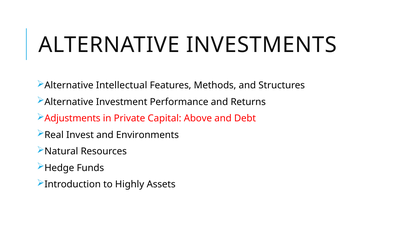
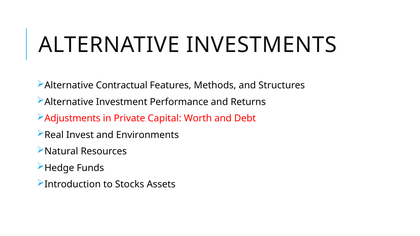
Intellectual: Intellectual -> Contractual
Above: Above -> Worth
Highly: Highly -> Stocks
